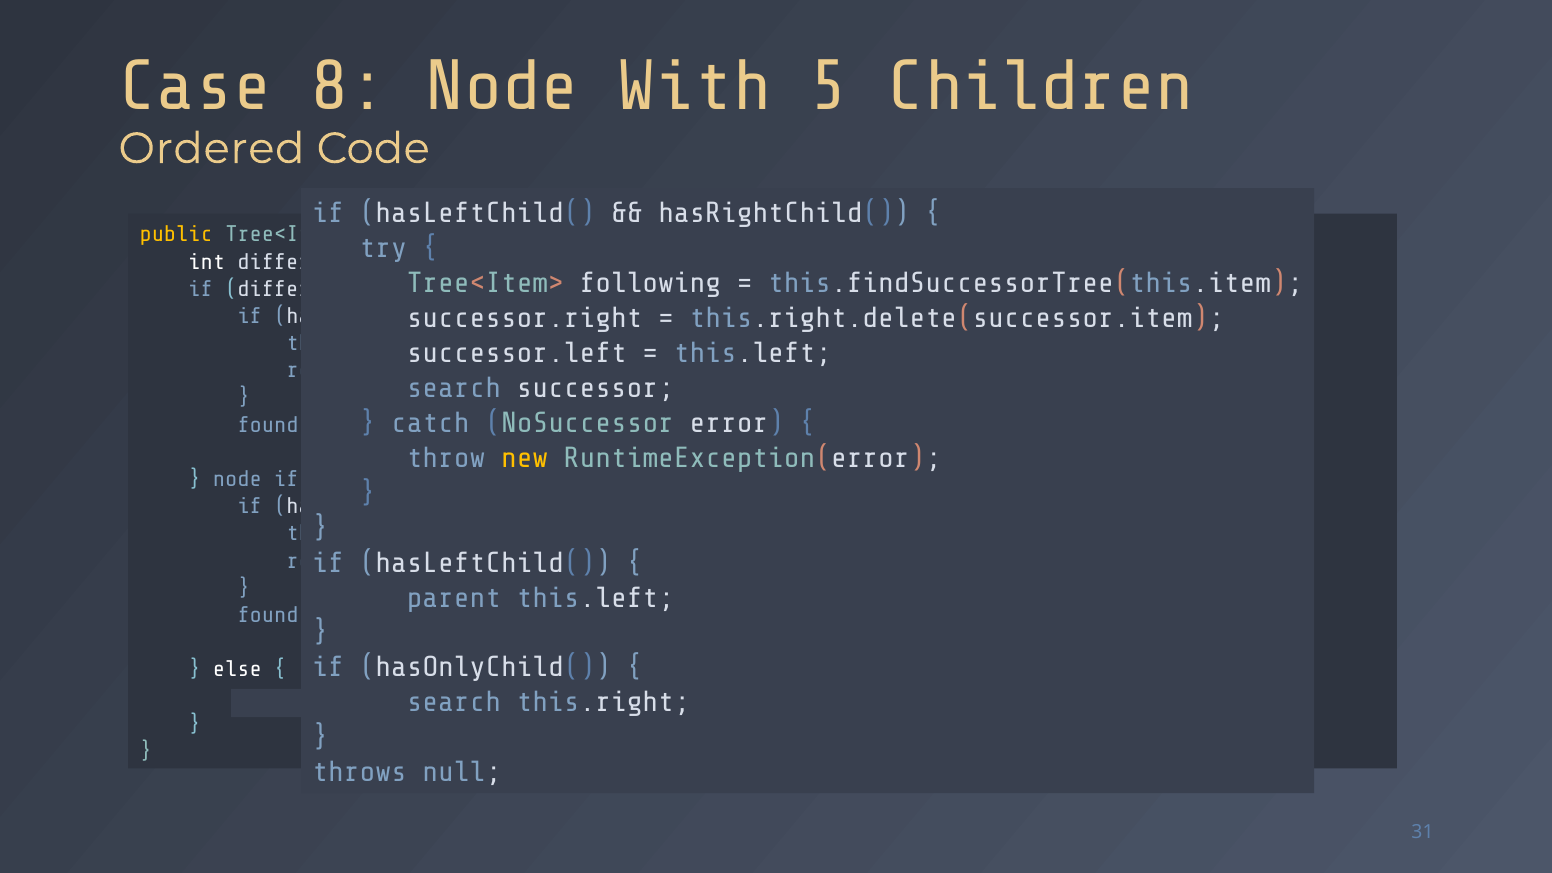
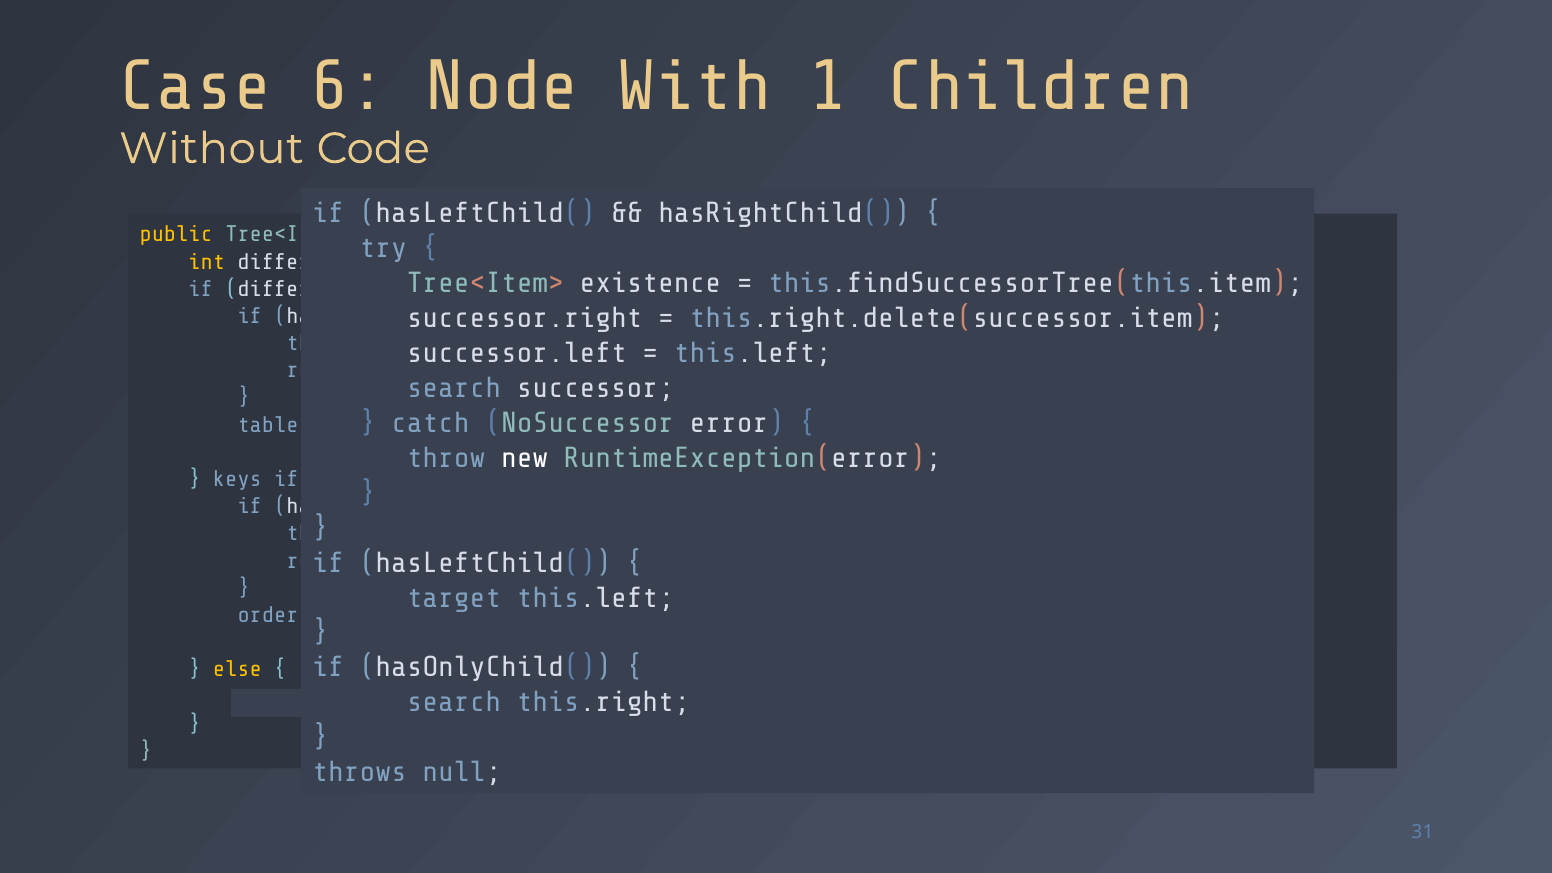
8: 8 -> 6
5: 5 -> 1
Ordered: Ordered -> Without
int colour: white -> yellow
following: following -> existence
found at (268, 425): found -> table
new at (525, 458) colour: yellow -> white
node at (237, 479): node -> keys
parent: parent -> target
found at (268, 615): found -> order
else colour: white -> yellow
